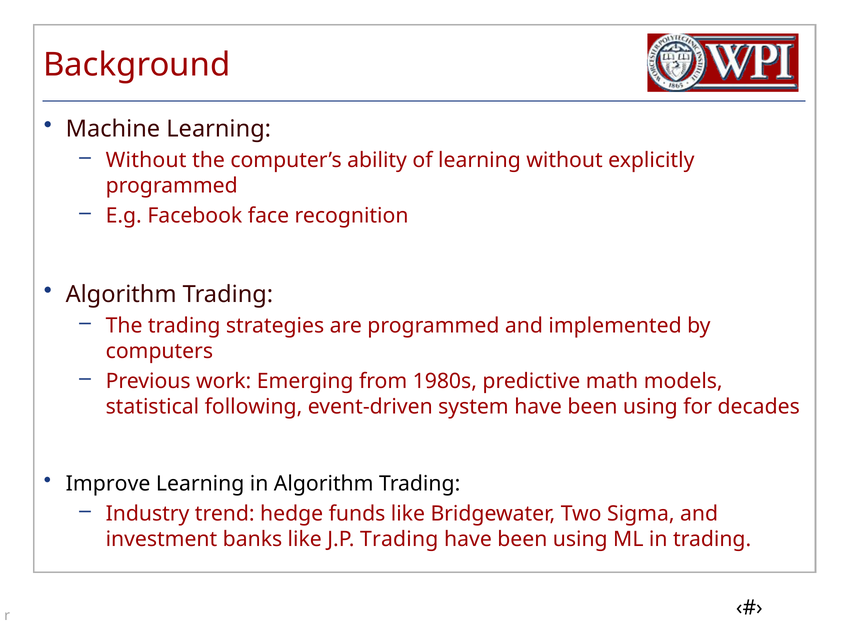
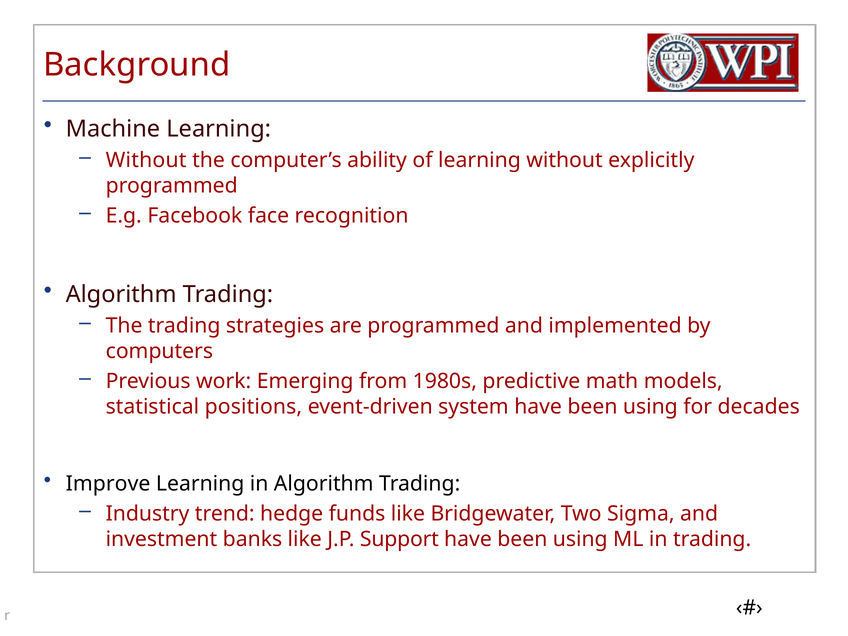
following: following -> positions
J.P Trading: Trading -> Support
